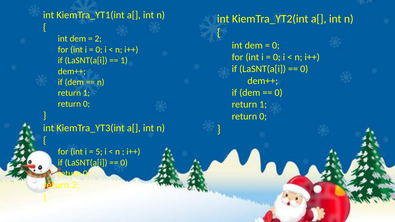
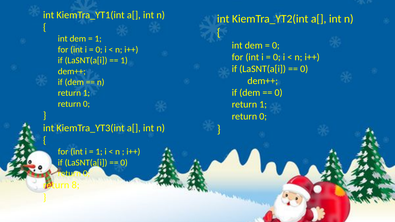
2 at (98, 39): 2 -> 1
5 at (99, 152): 5 -> 1
return 2: 2 -> 8
